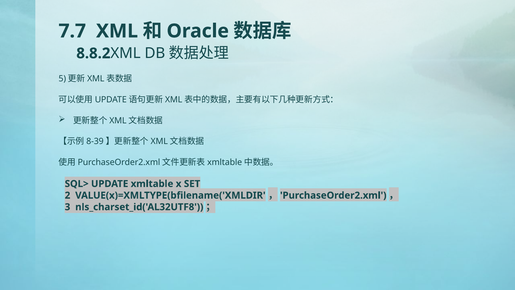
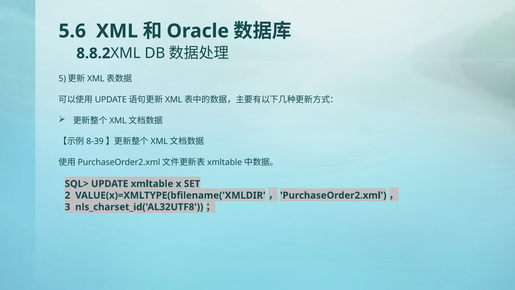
7.7: 7.7 -> 5.6
